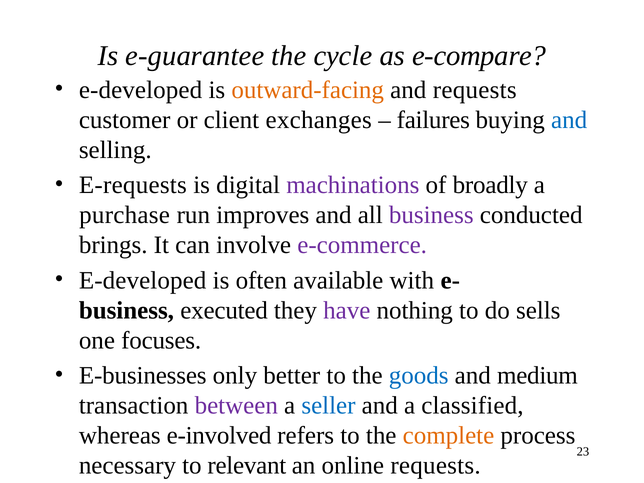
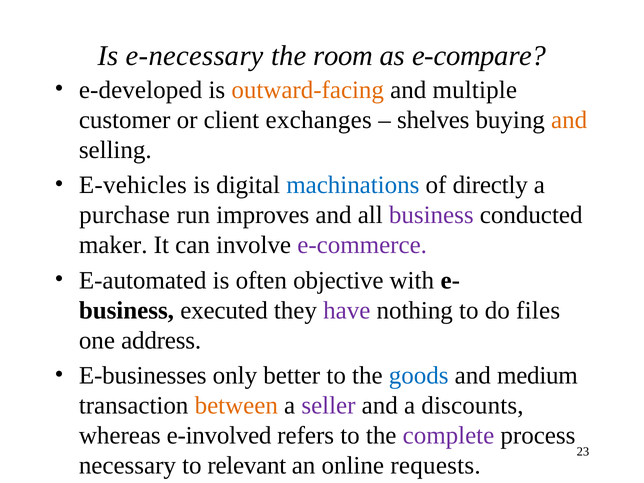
e-guarantee: e-guarantee -> e-necessary
cycle: cycle -> room
and requests: requests -> multiple
failures: failures -> shelves
and at (569, 120) colour: blue -> orange
E-requests: E-requests -> E-vehicles
machinations colour: purple -> blue
broadly: broadly -> directly
brings: brings -> maker
E-developed at (143, 280): E-developed -> E-automated
available: available -> objective
sells: sells -> files
focuses: focuses -> address
between colour: purple -> orange
seller colour: blue -> purple
classified: classified -> discounts
complete colour: orange -> purple
